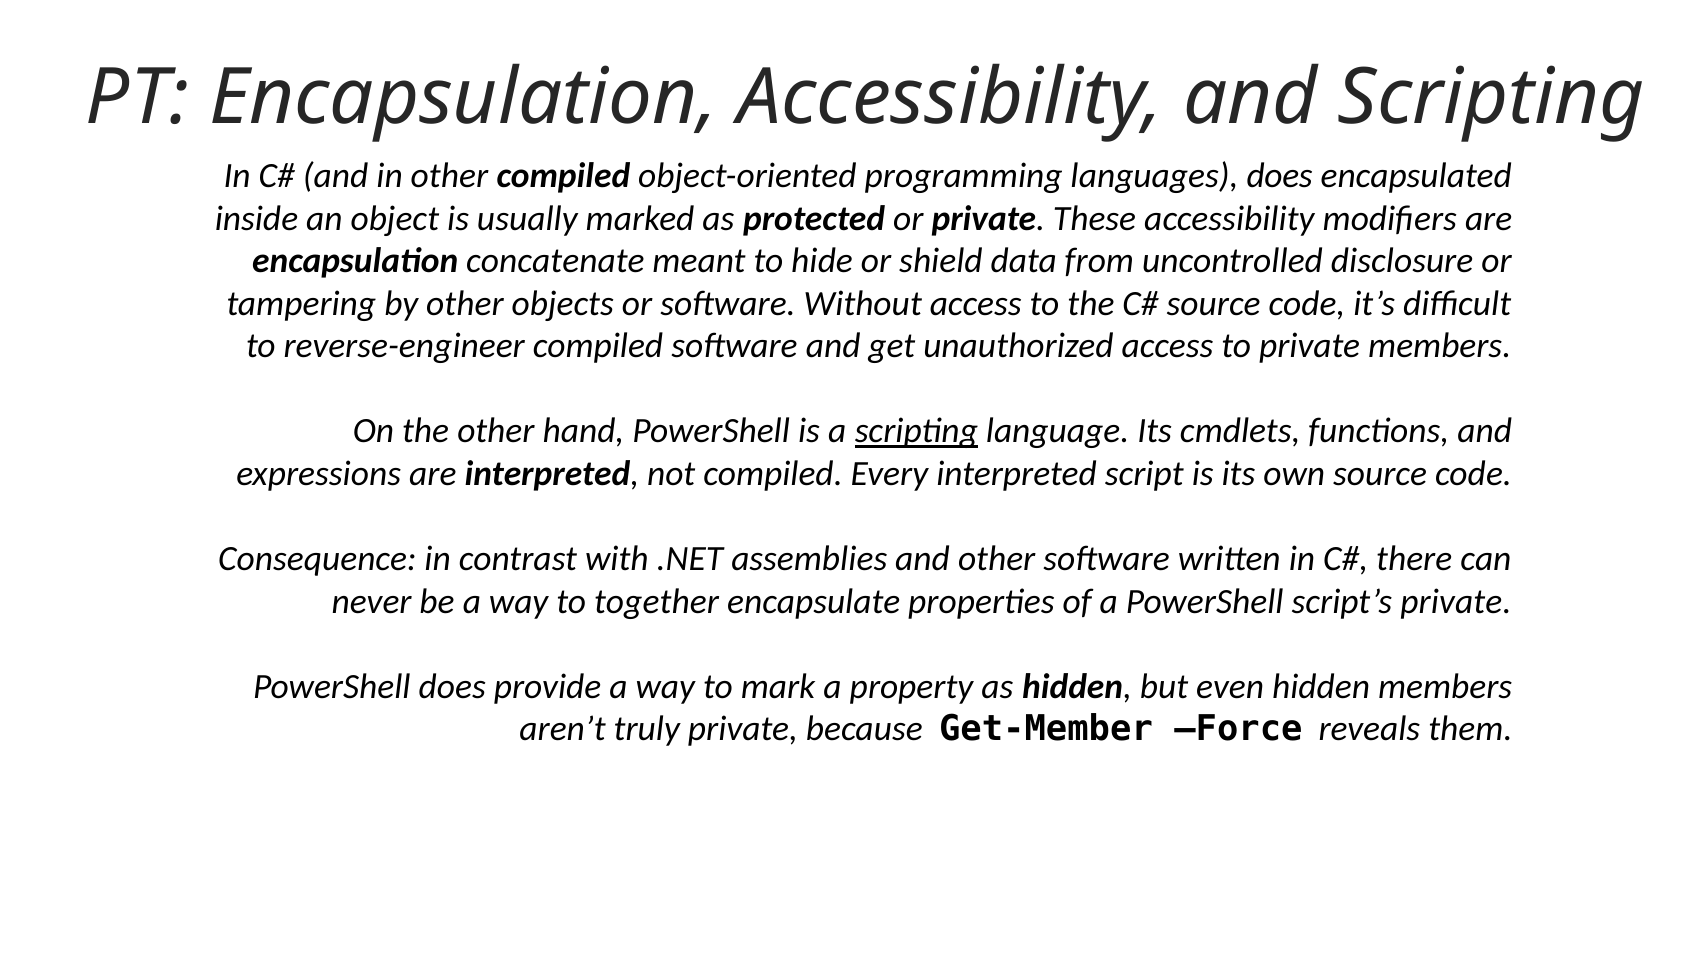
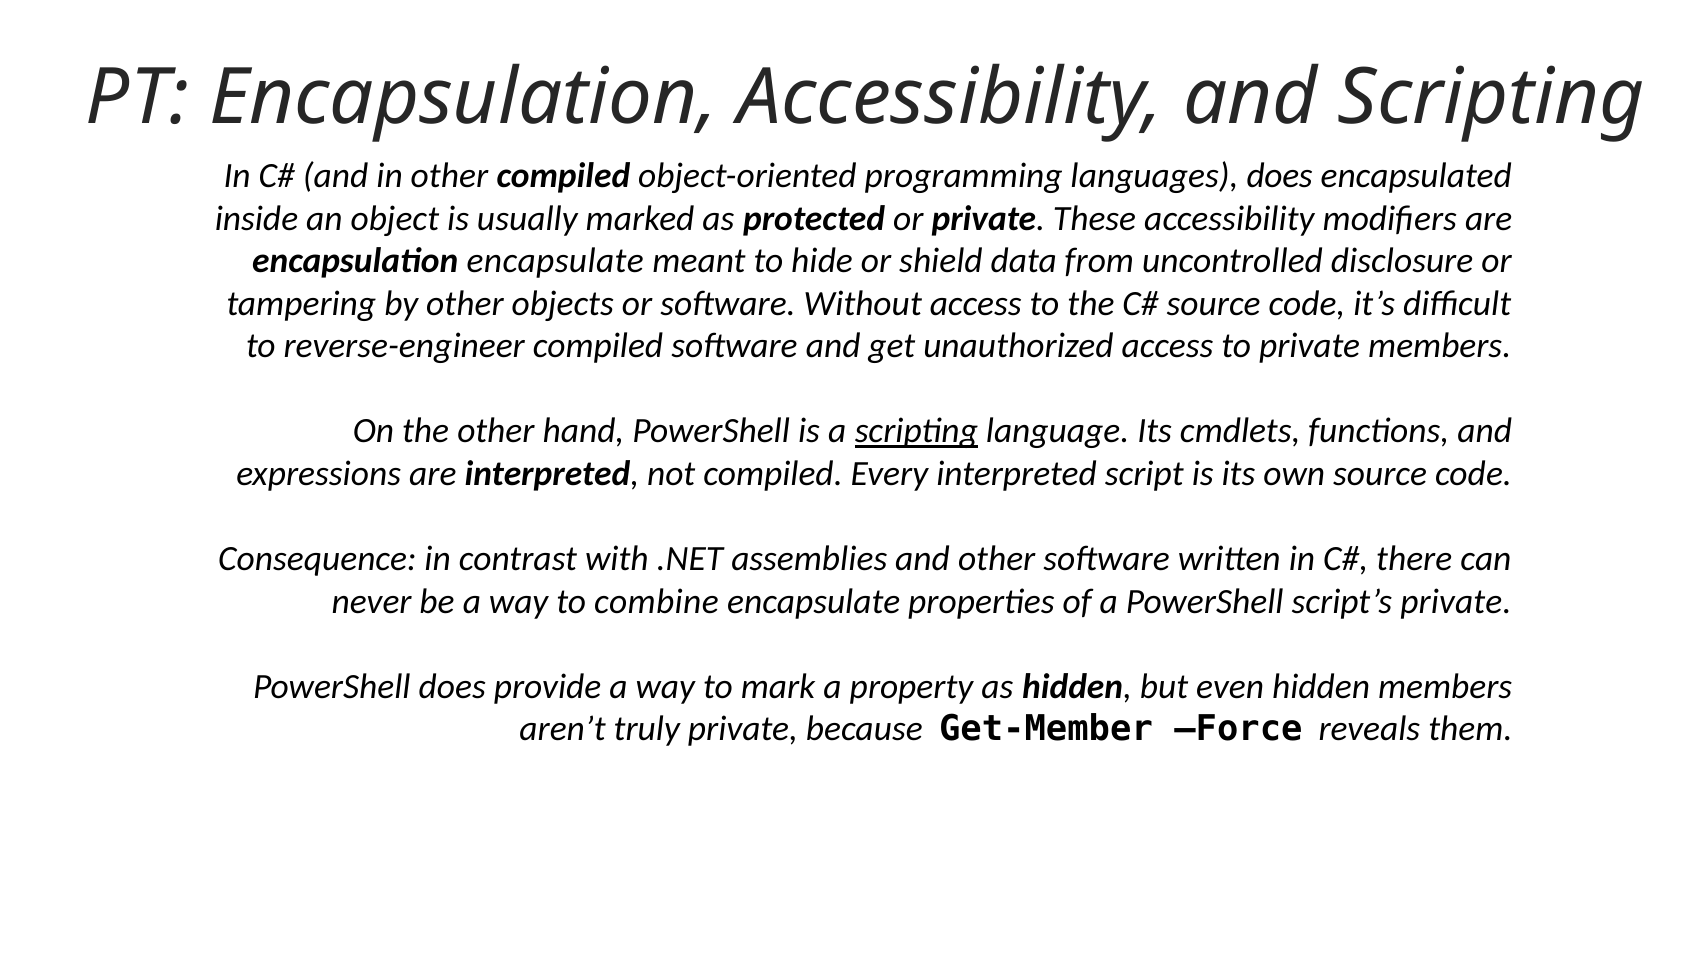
encapsulation concatenate: concatenate -> encapsulate
together: together -> combine
